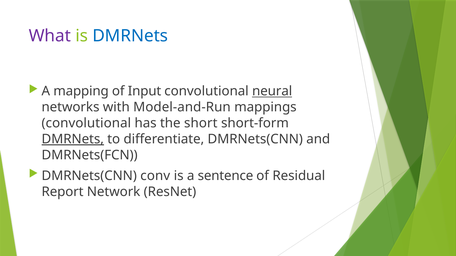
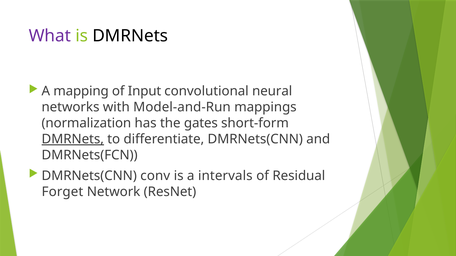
DMRNets at (130, 36) colour: blue -> black
neural underline: present -> none
convolutional at (86, 123): convolutional -> normalization
short: short -> gates
sentence: sentence -> intervals
Report: Report -> Forget
